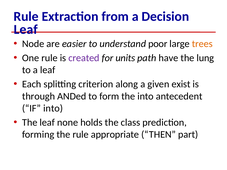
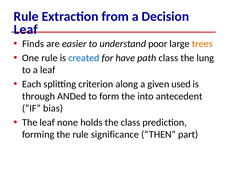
Node: Node -> Finds
created colour: purple -> blue
units: units -> have
path have: have -> class
exist: exist -> used
IF into: into -> bias
appropriate: appropriate -> significance
